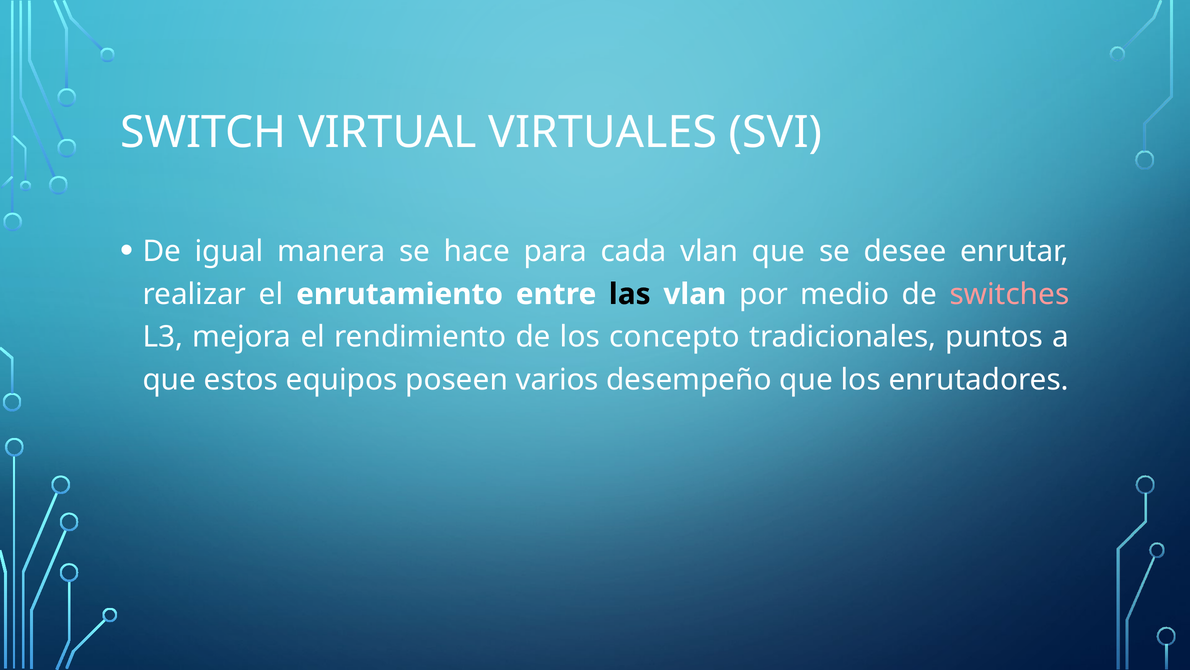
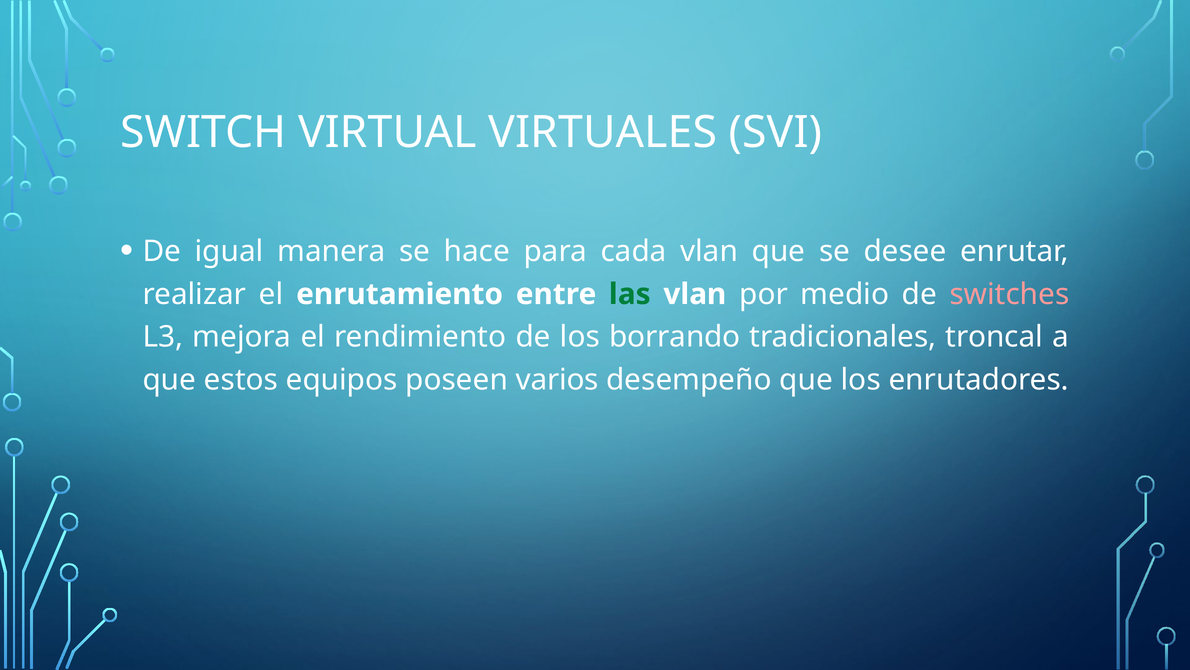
las colour: black -> green
concepto: concepto -> borrando
puntos: puntos -> troncal
